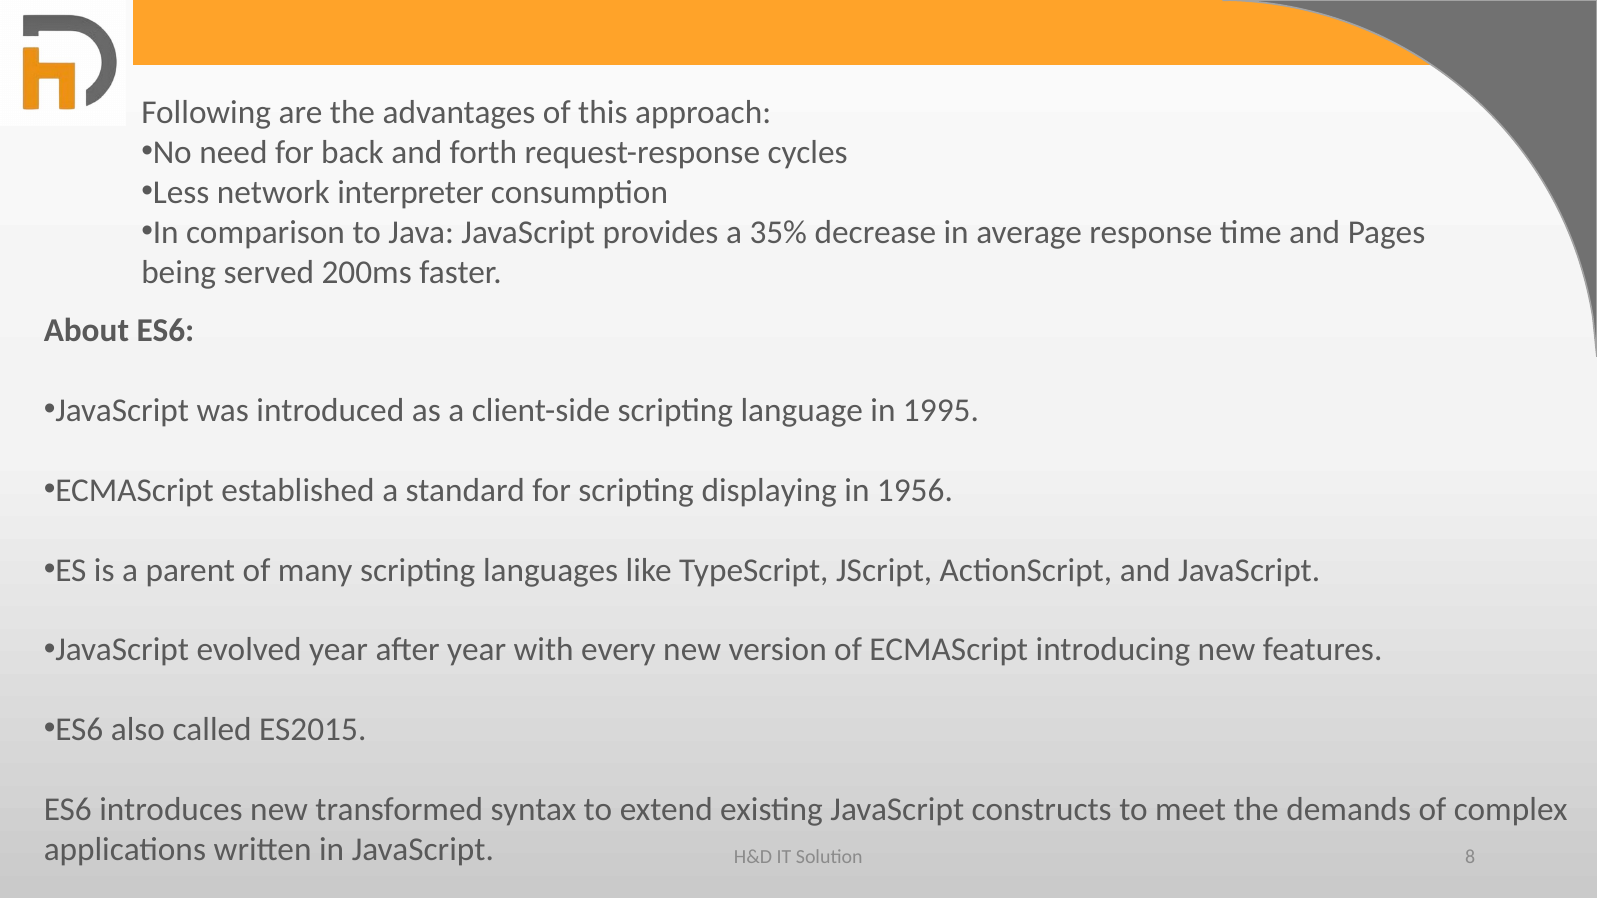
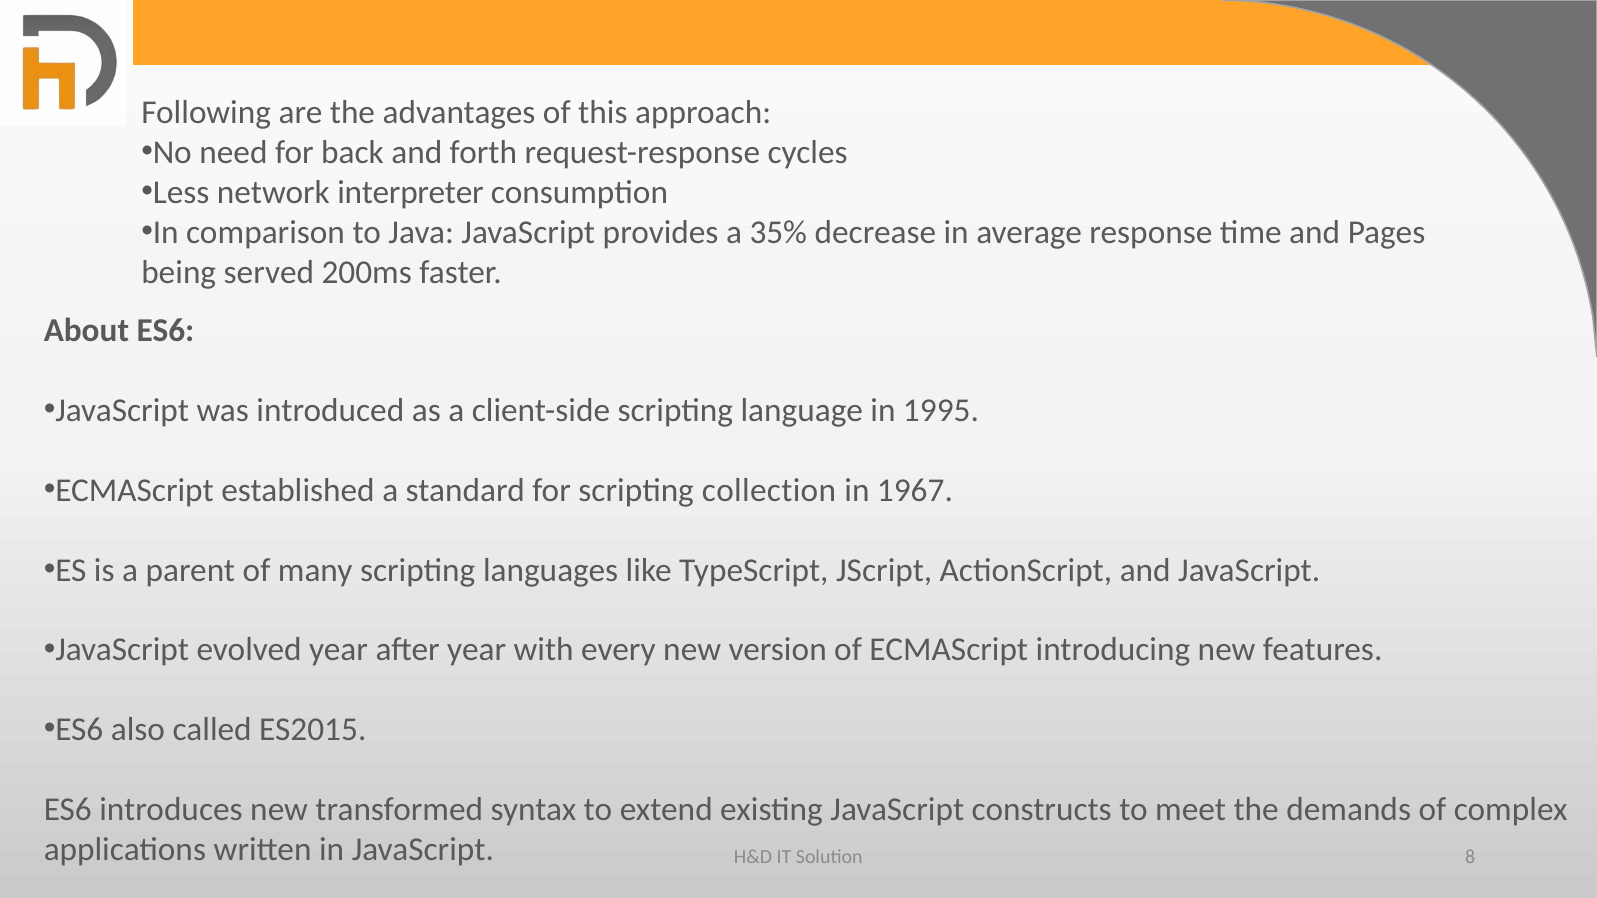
displaying: displaying -> collection
1956: 1956 -> 1967
